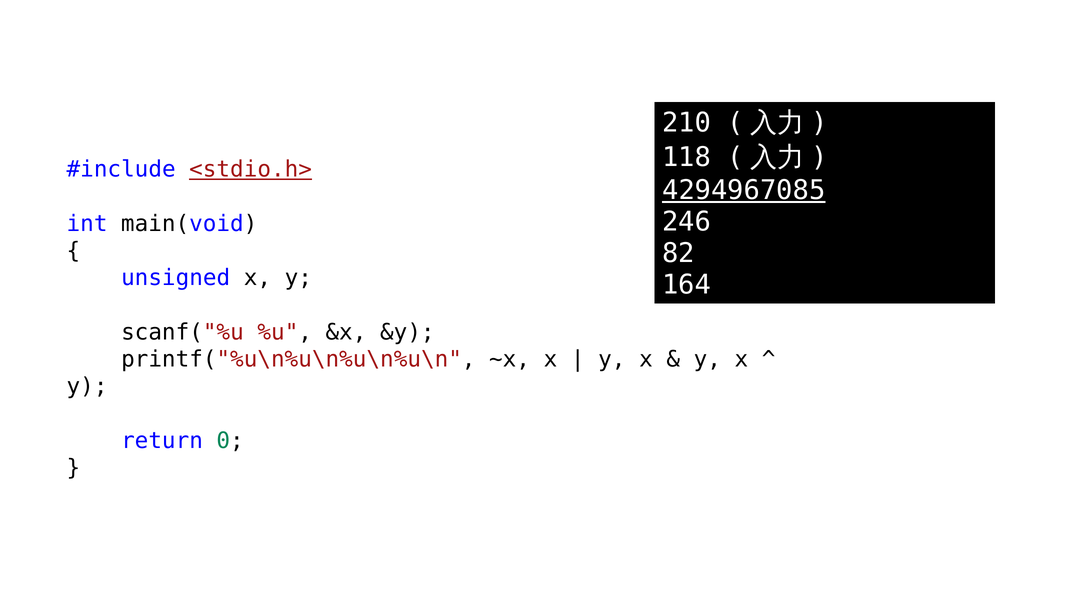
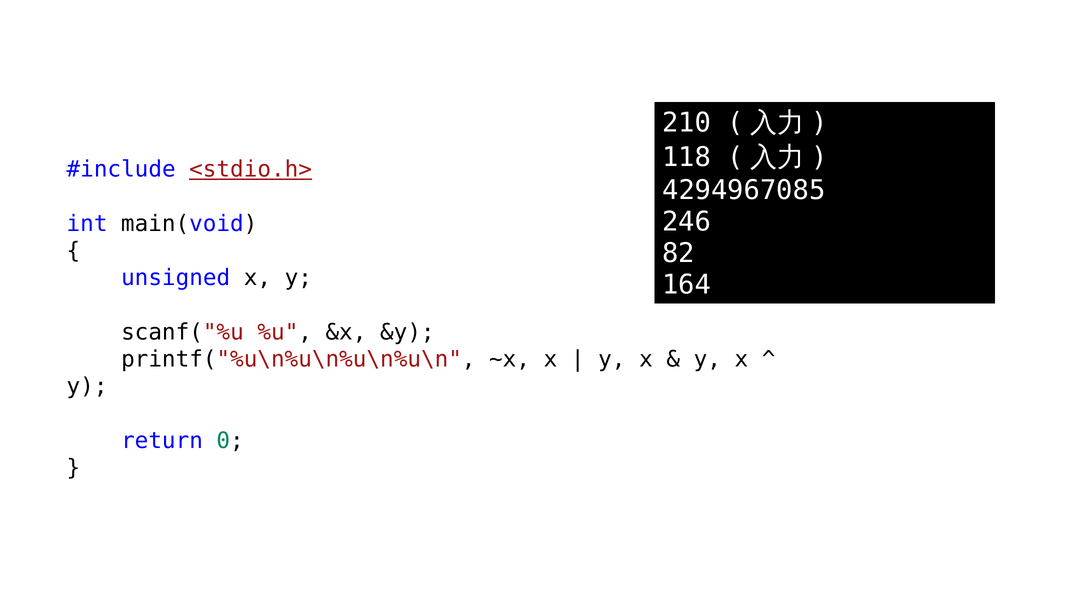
4294967085 underline: present -> none
